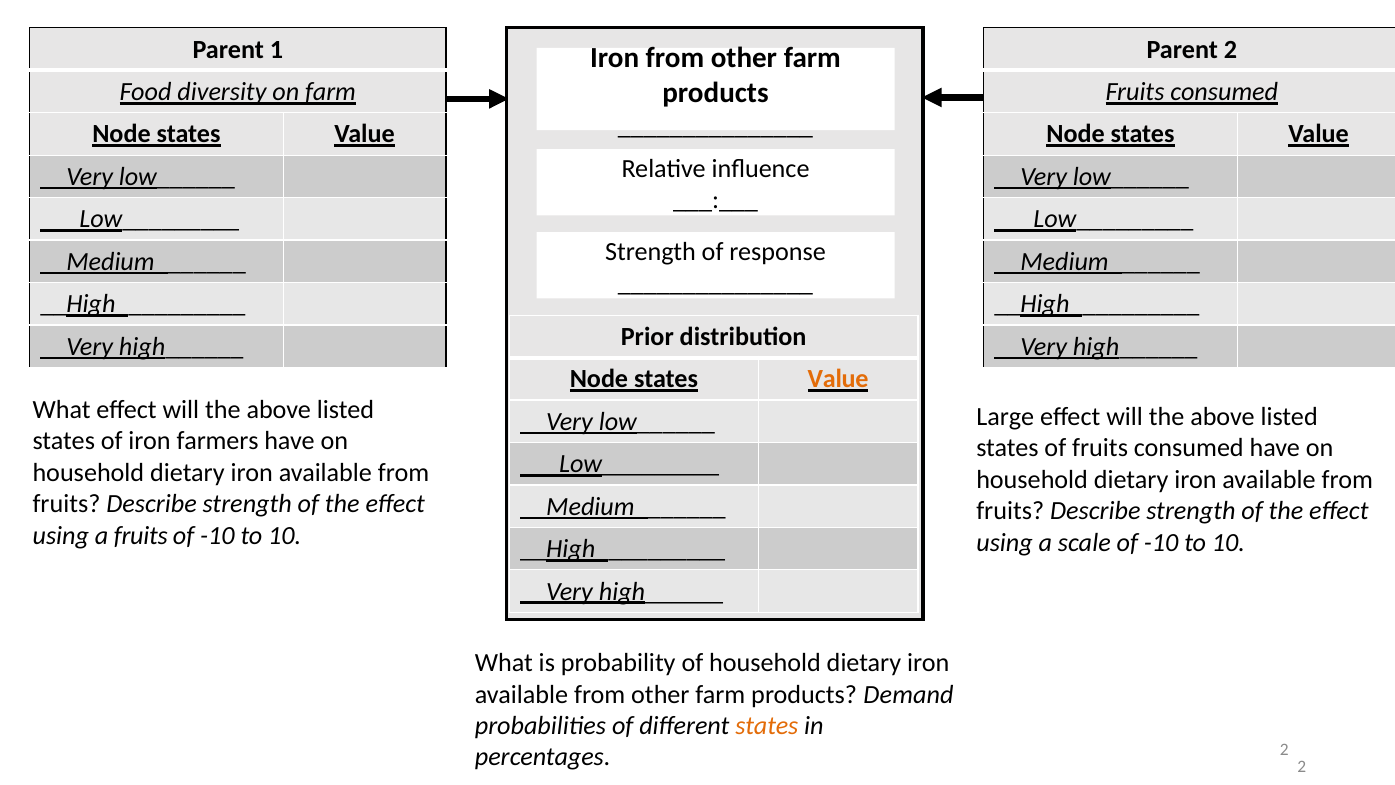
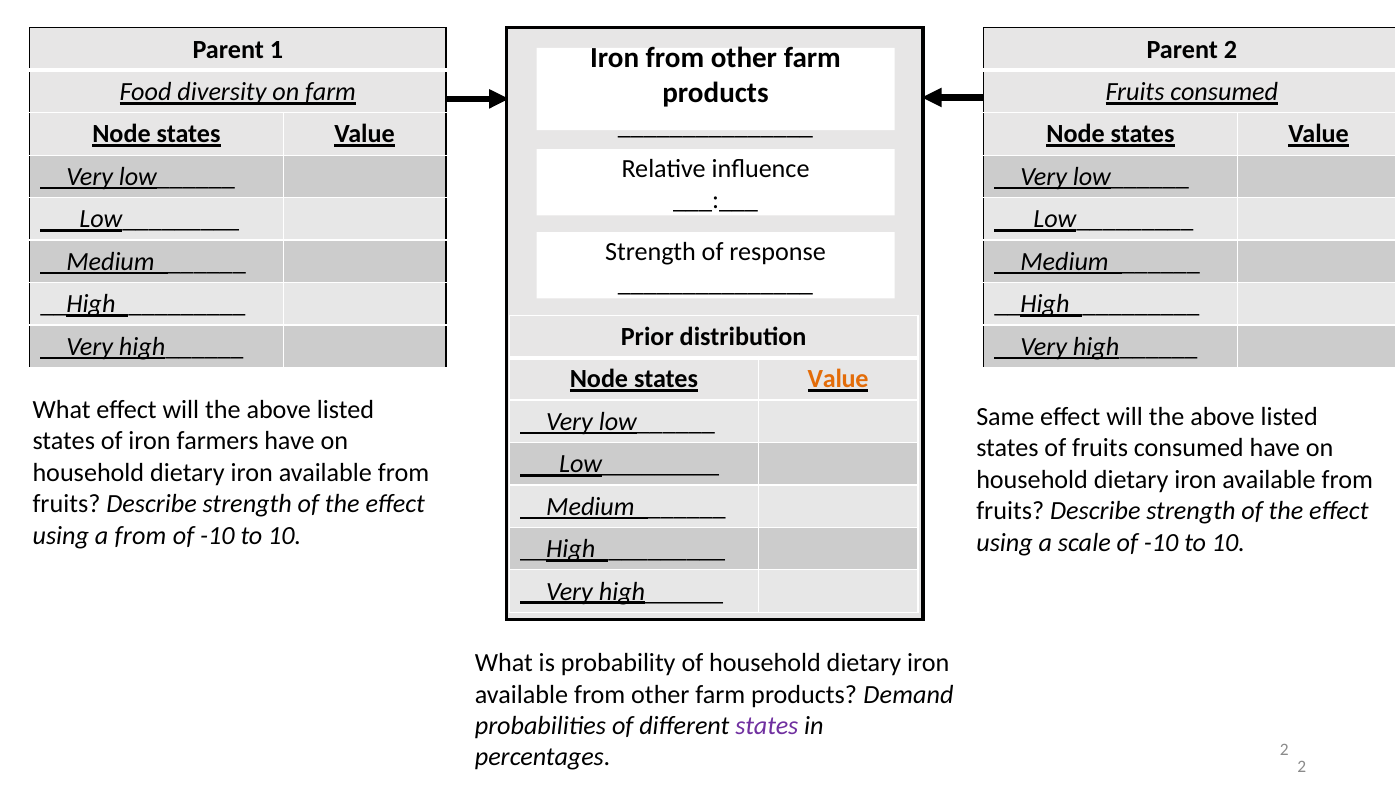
Large: Large -> Same
a fruits: fruits -> from
states at (767, 726) colour: orange -> purple
